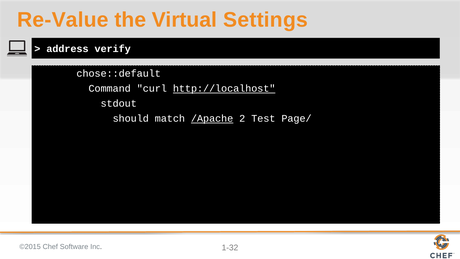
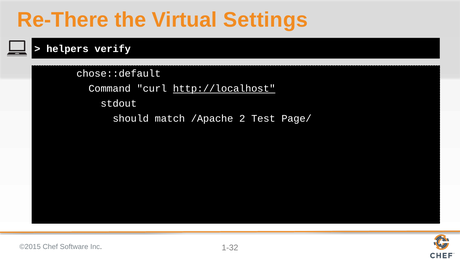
Re-Value: Re-Value -> Re-There
address: address -> helpers
/Apache underline: present -> none
